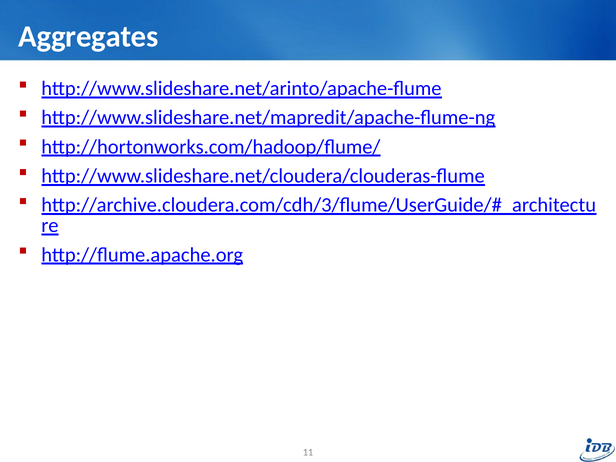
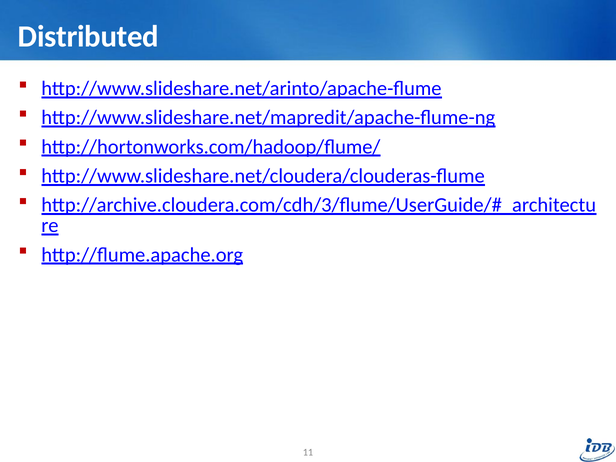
Aggregates: Aggregates -> Distributed
